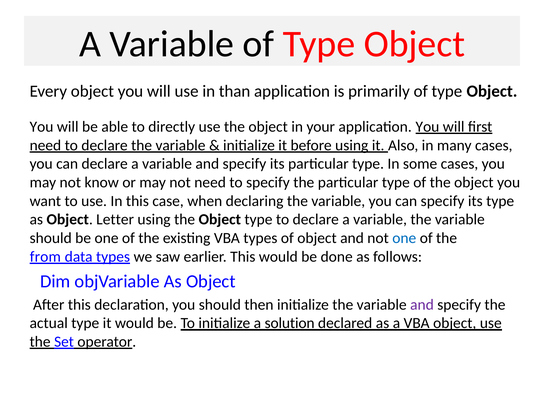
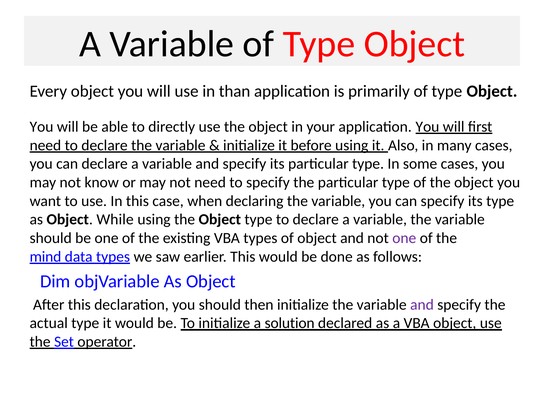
Letter: Letter -> While
one at (404, 238) colour: blue -> purple
from: from -> mind
